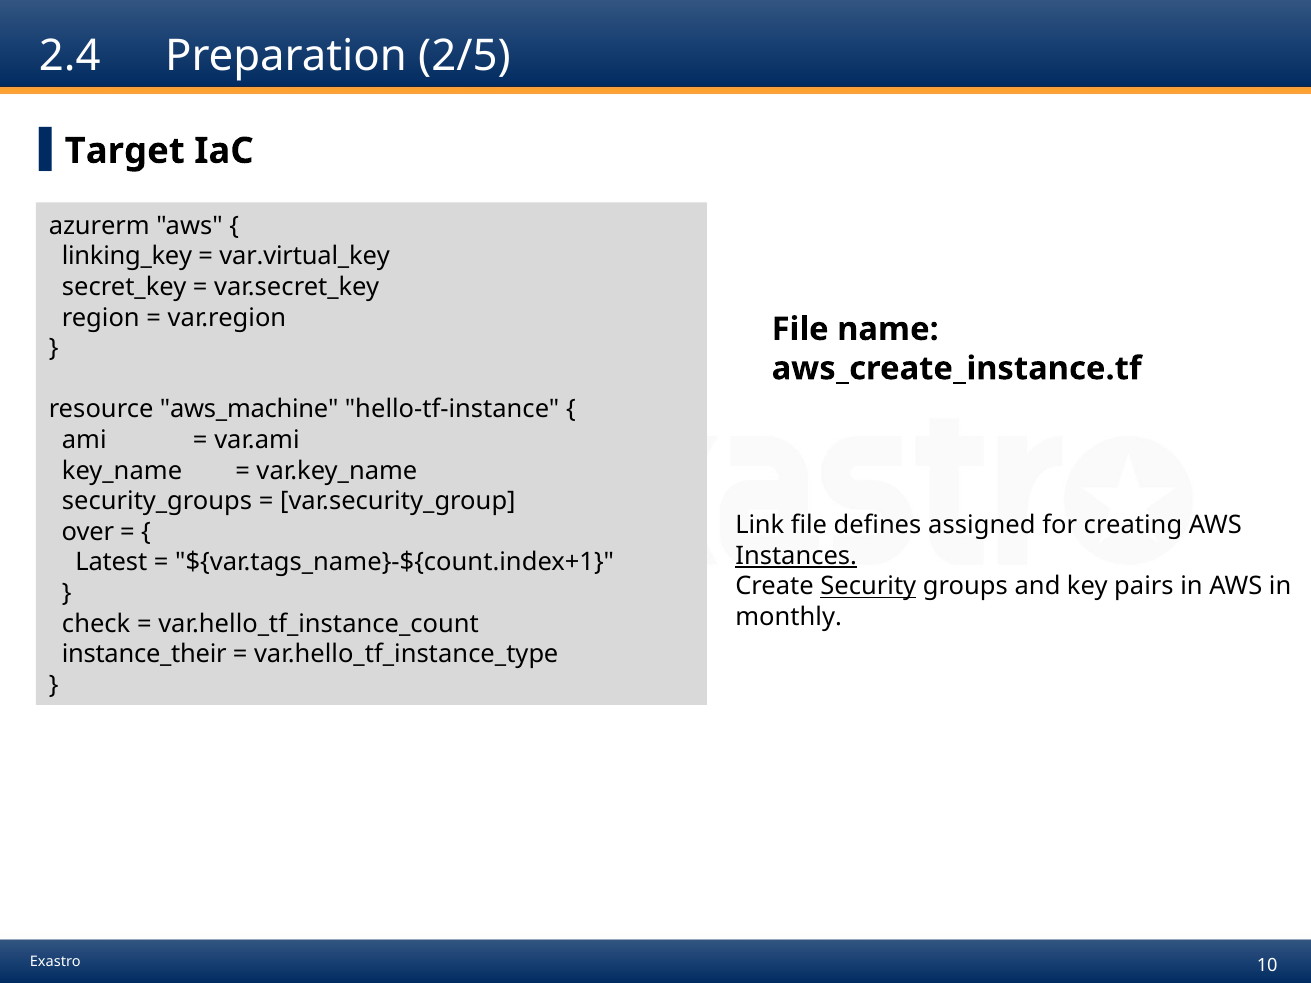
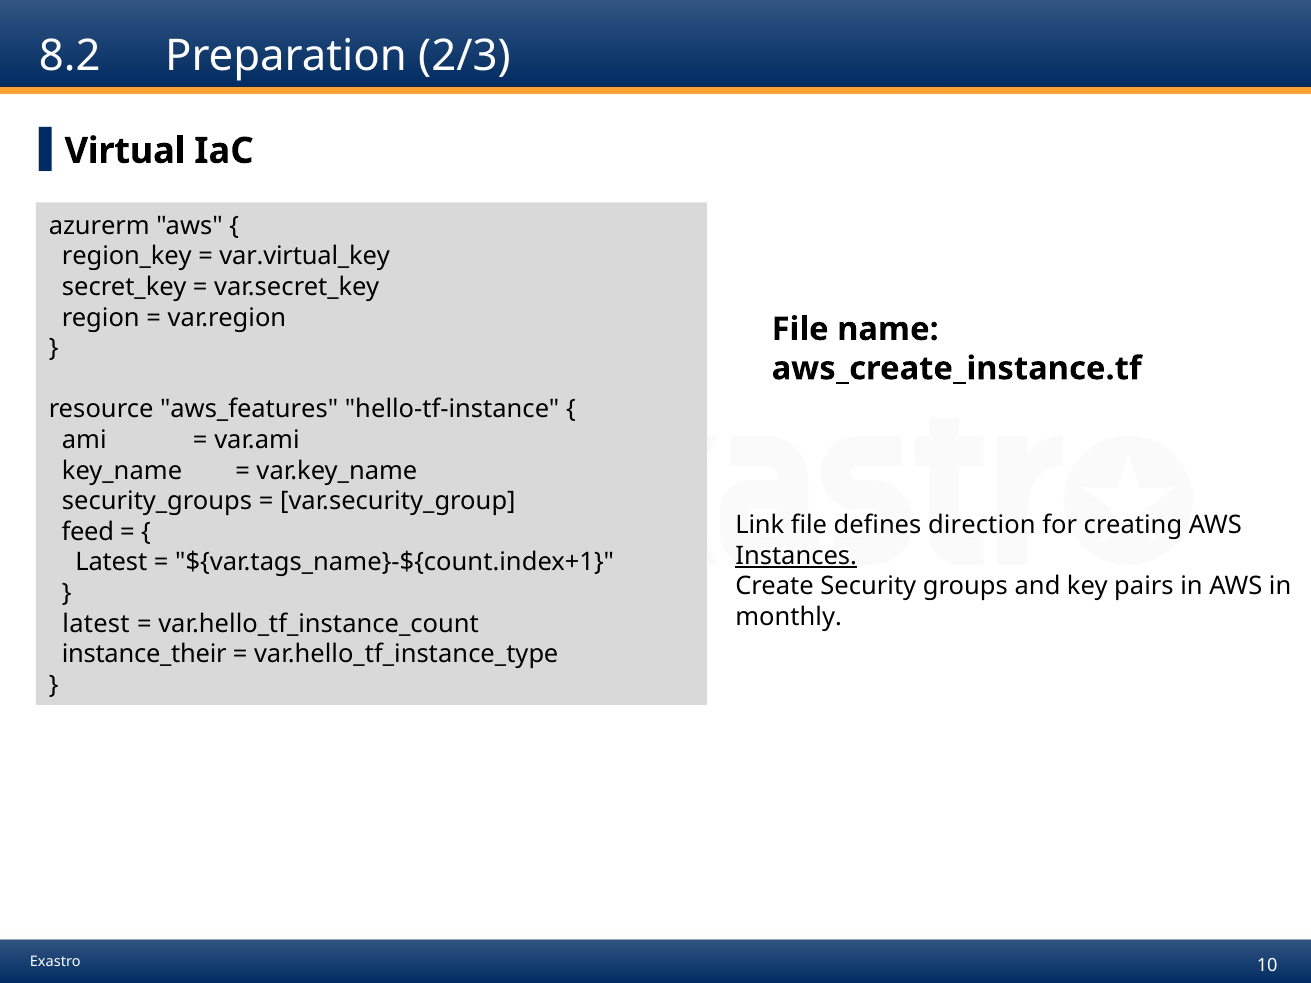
2.4: 2.4 -> 8.2
2/5: 2/5 -> 2/3
Target: Target -> Virtual
linking_key: linking_key -> region_key
aws_machine: aws_machine -> aws_features
assigned: assigned -> direction
over: over -> feed
Security underline: present -> none
check at (96, 624): check -> latest
